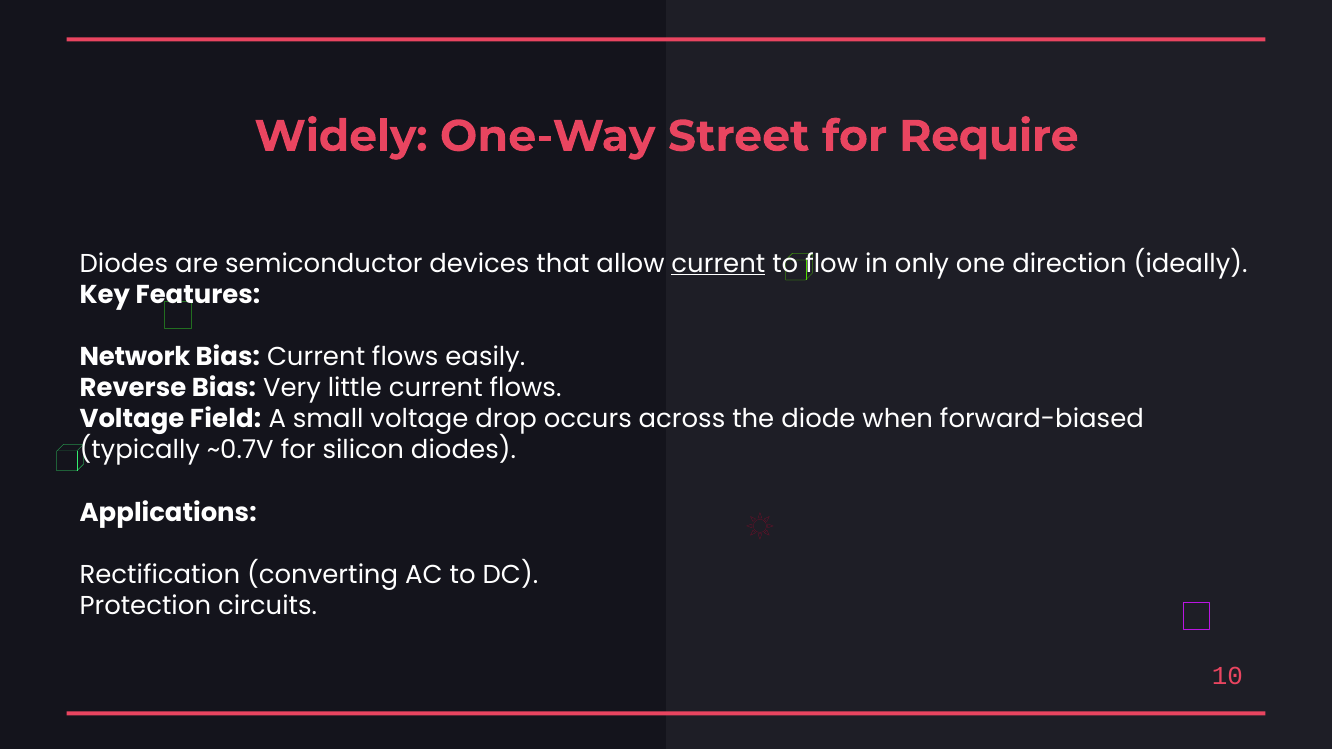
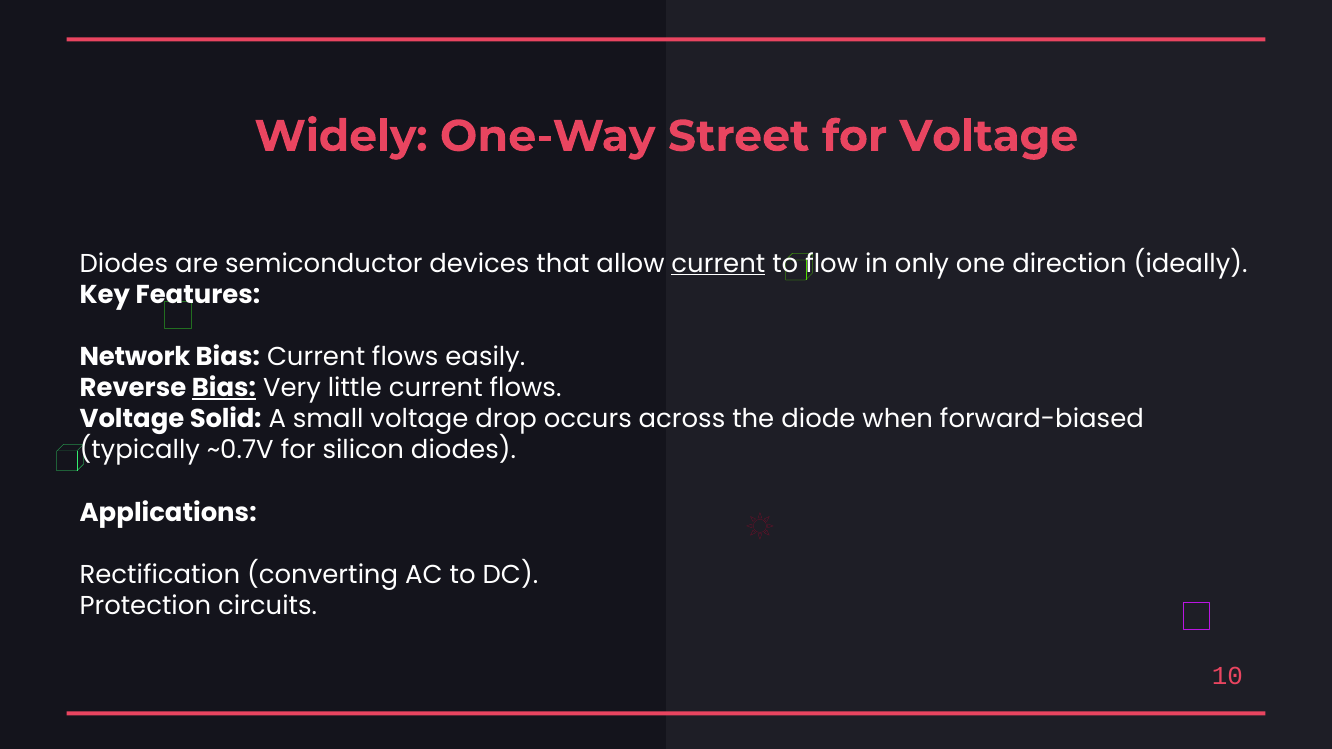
for Require: Require -> Voltage
Bias at (224, 388) underline: none -> present
Field: Field -> Solid
